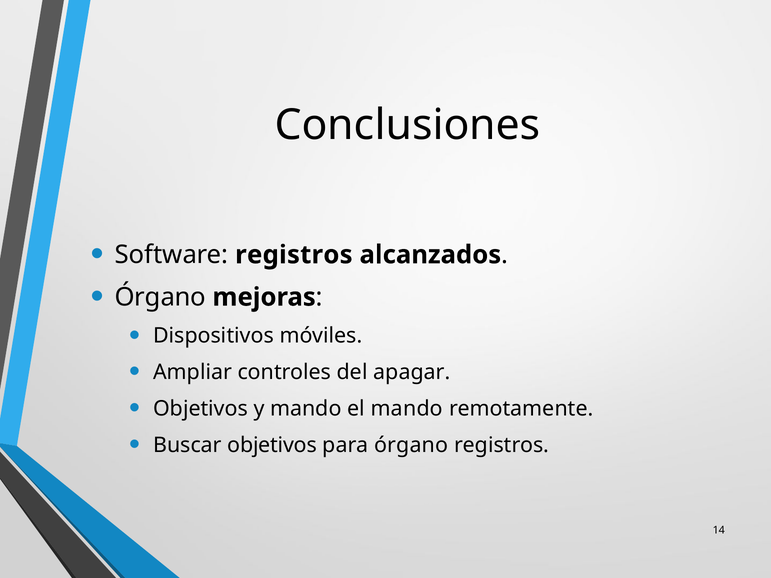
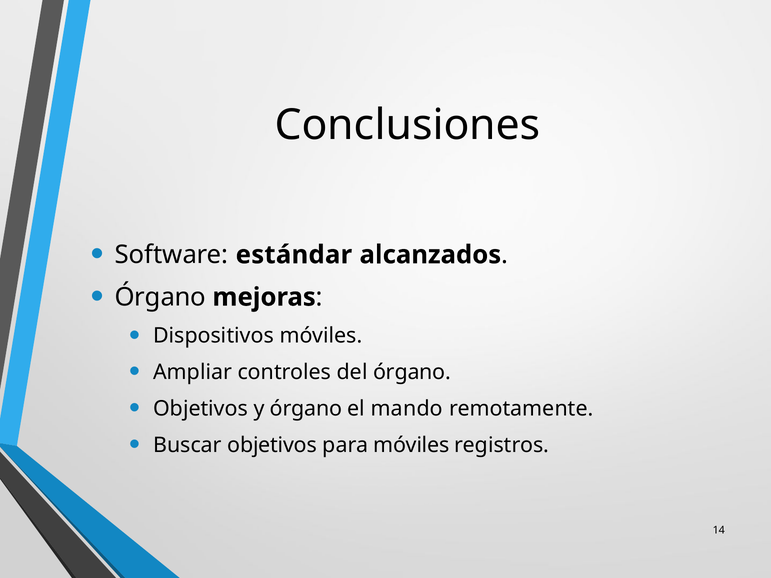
Software registros: registros -> estándar
del apagar: apagar -> órgano
y mando: mando -> órgano
para órgano: órgano -> móviles
